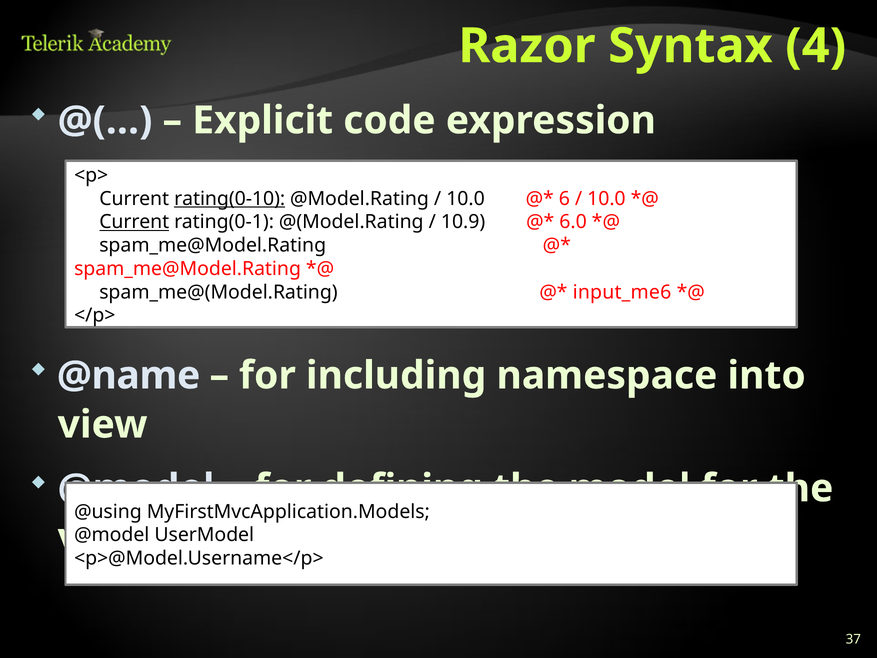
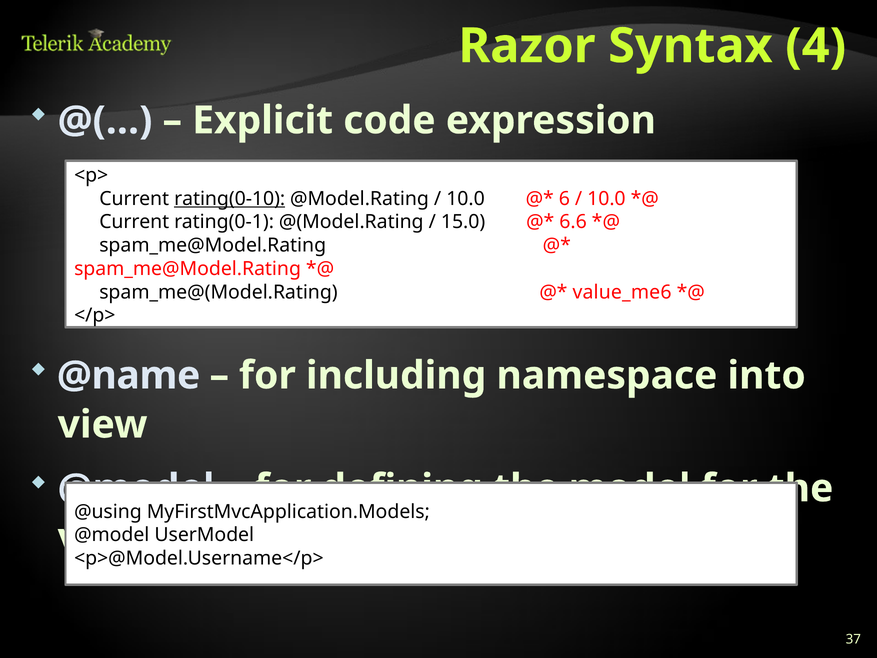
Current at (134, 222) underline: present -> none
10.9: 10.9 -> 15.0
6.0: 6.0 -> 6.6
input_me6: input_me6 -> value_me6
